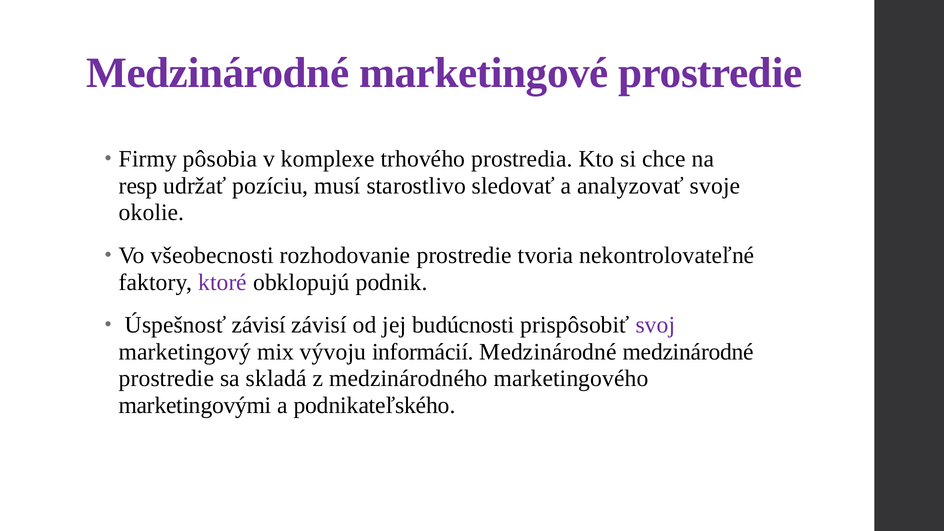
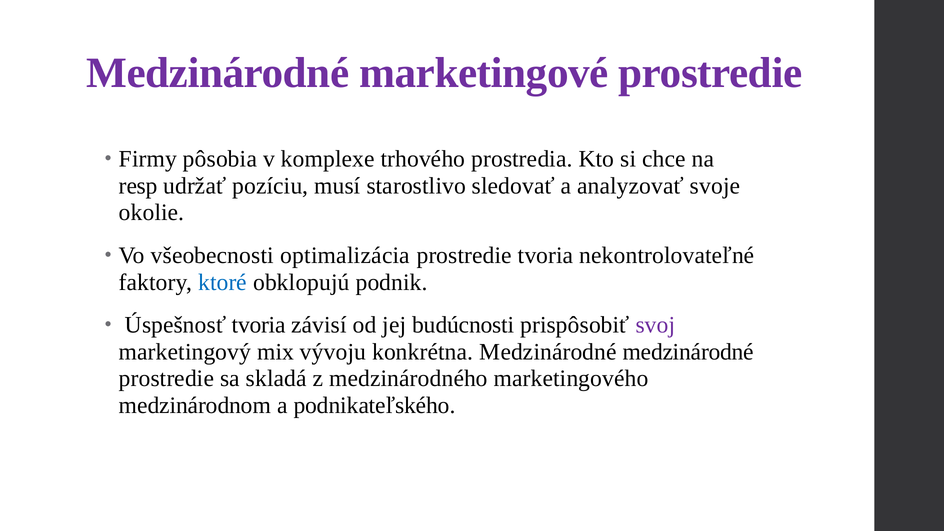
rozhodovanie: rozhodovanie -> optimalizácia
ktoré colour: purple -> blue
Úspešnosť závisí: závisí -> tvoria
informácií: informácií -> konkrétna
marketingovými: marketingovými -> medzinárodnom
